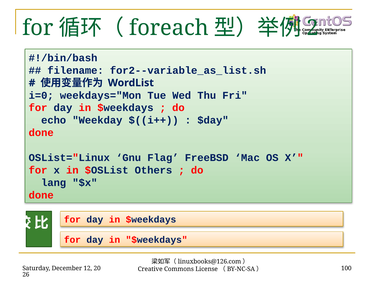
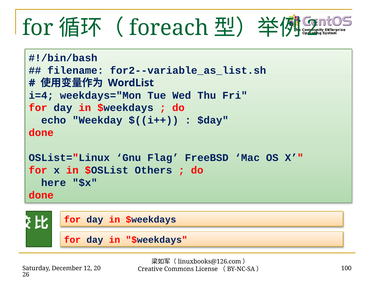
i=0: i=0 -> i=4
lang: lang -> here
